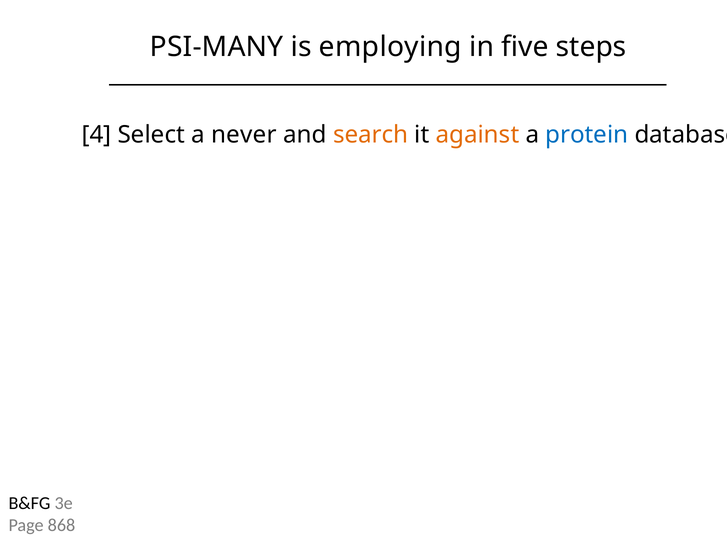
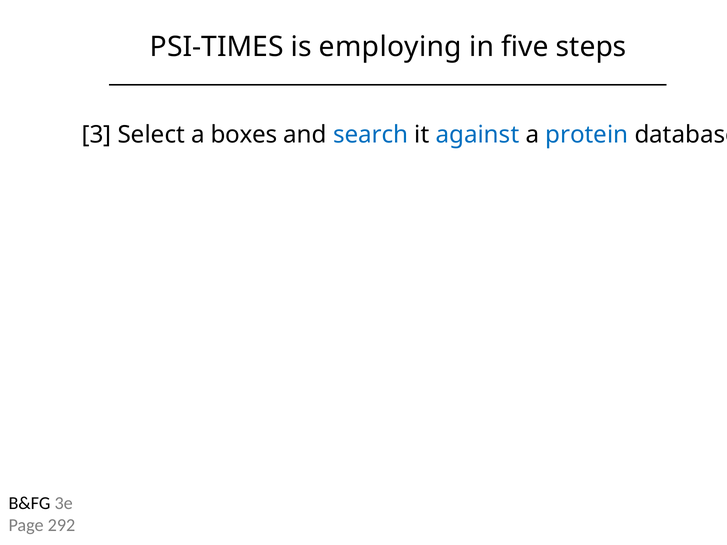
PSI-MANY: PSI-MANY -> PSI-TIMES
4: 4 -> 3
never: never -> boxes
search colour: orange -> blue
against colour: orange -> blue
868: 868 -> 292
